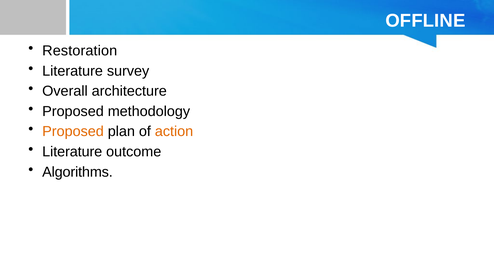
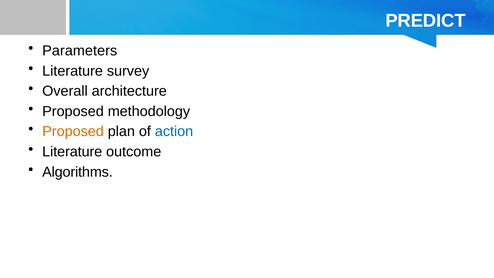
OFFLINE: OFFLINE -> PREDICT
Restoration: Restoration -> Parameters
action colour: orange -> blue
